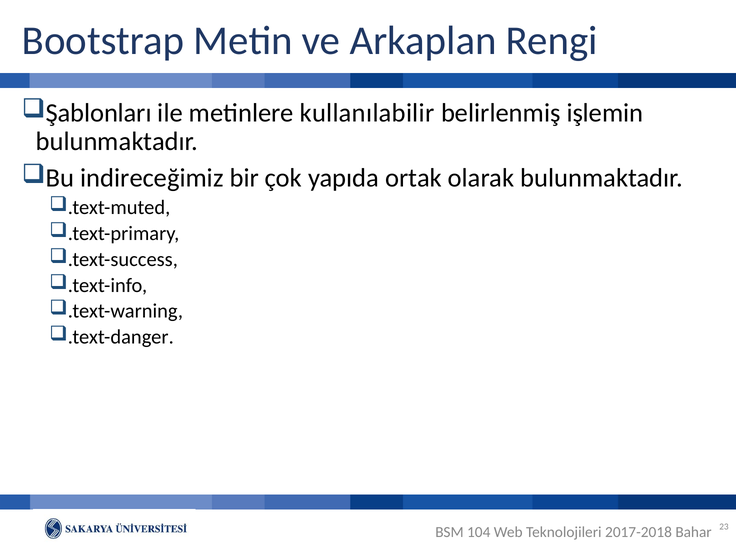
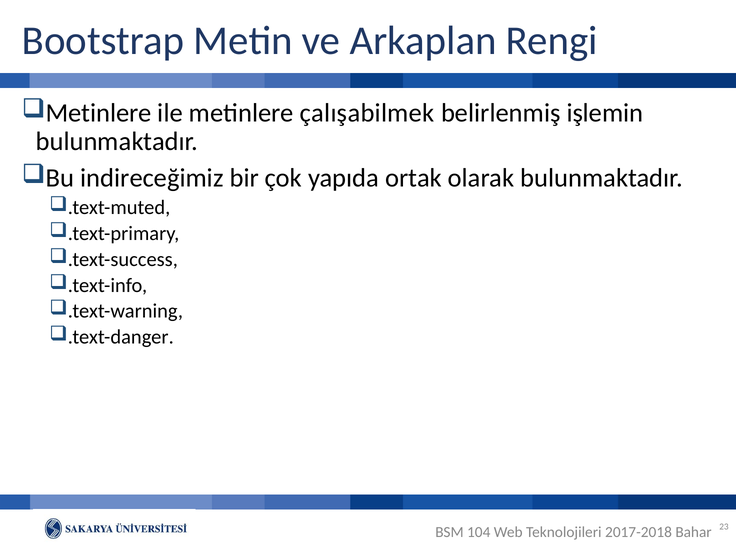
Şablonları at (99, 113): Şablonları -> Metinlere
kullanılabilir: kullanılabilir -> çalışabilmek
